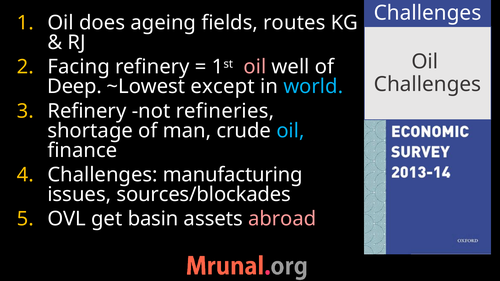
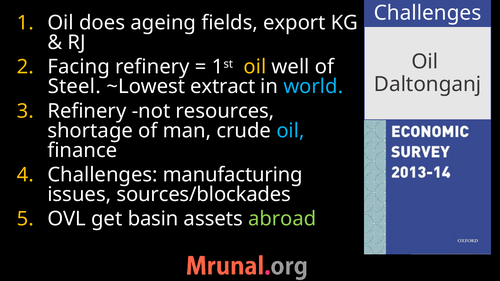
routes: routes -> export
oil at (255, 67) colour: pink -> yellow
Challenges at (428, 84): Challenges -> Daltonganj
Deep: Deep -> Steel
except: except -> extract
refineries: refineries -> resources
abroad colour: pink -> light green
